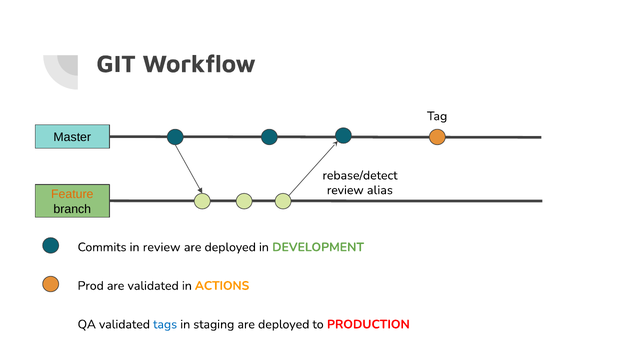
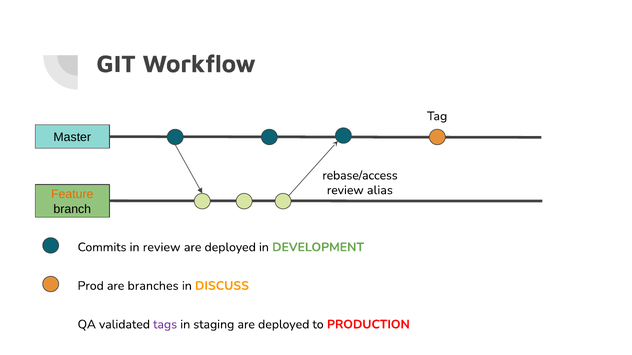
rebase/detect: rebase/detect -> rebase/access
are validated: validated -> branches
ACTIONS: ACTIONS -> DISCUSS
tags colour: blue -> purple
